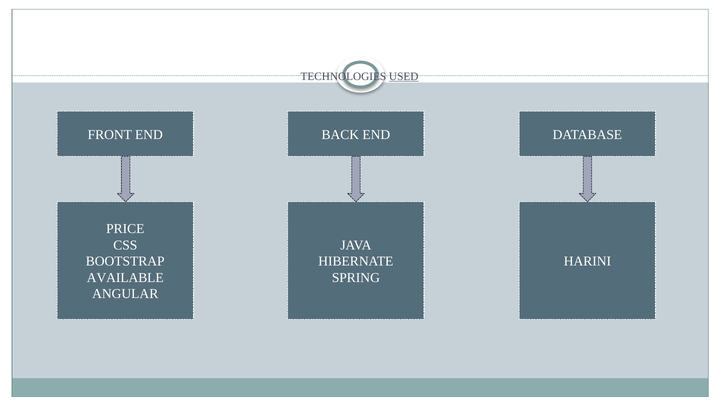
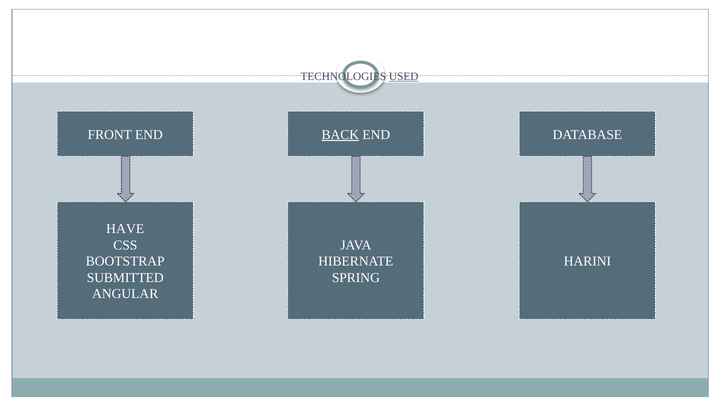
BACK underline: none -> present
PRICE: PRICE -> HAVE
AVAILABLE: AVAILABLE -> SUBMITTED
